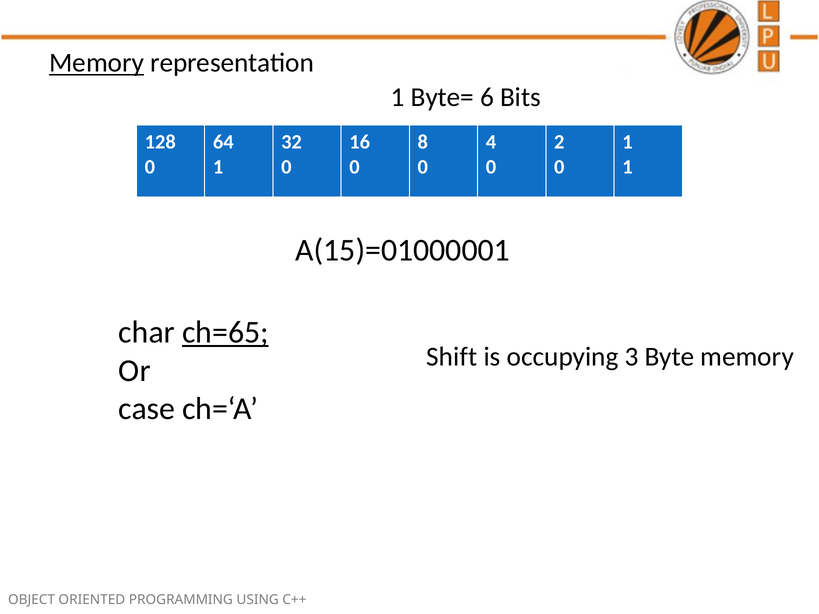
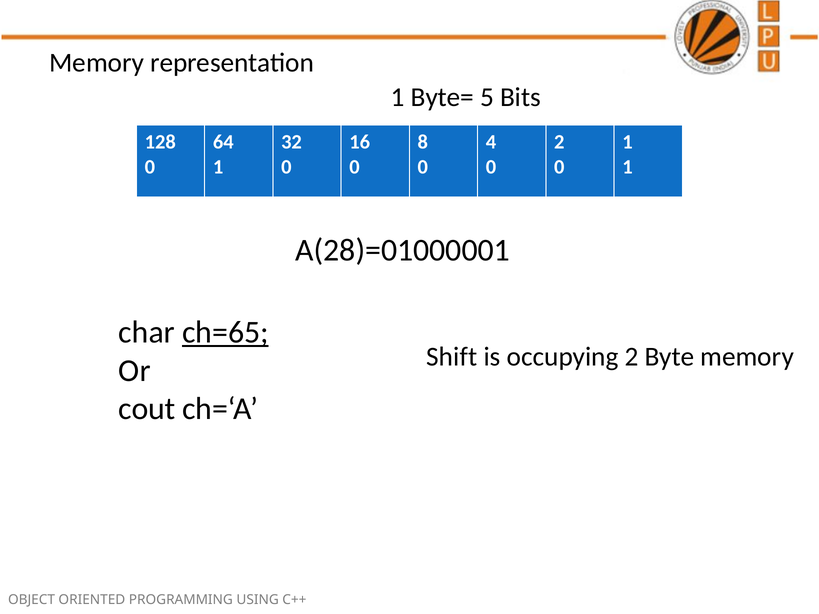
Memory at (97, 63) underline: present -> none
6: 6 -> 5
A(15)=01000001: A(15)=01000001 -> A(28)=01000001
occupying 3: 3 -> 2
case: case -> cout
